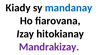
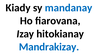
Mandrakizay colour: purple -> blue
